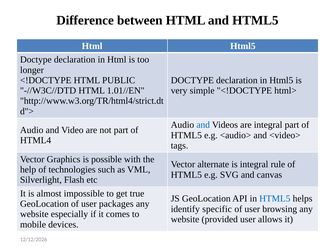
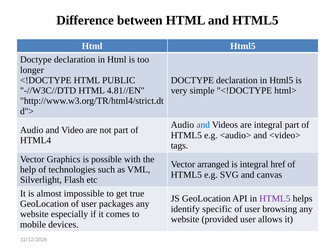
1.01//EN: 1.01//EN -> 4.81//EN
alternate: alternate -> arranged
rule: rule -> href
HTML5 at (275, 199) colour: blue -> purple
